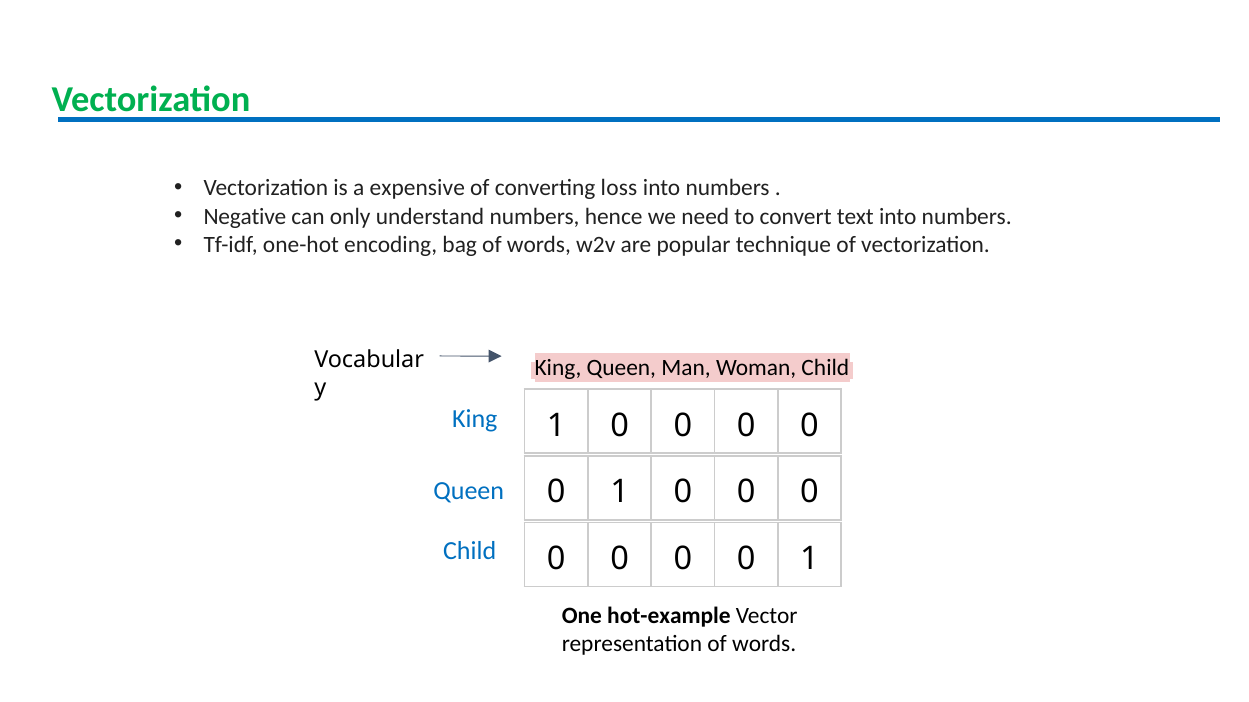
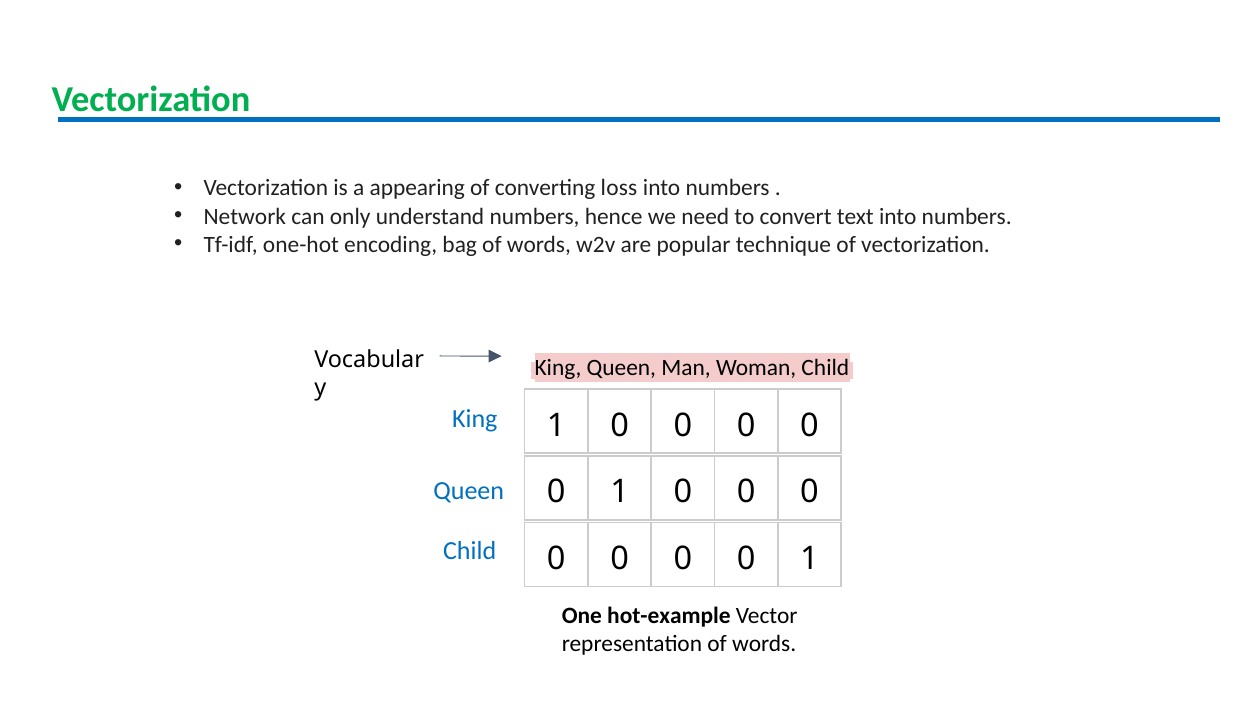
expensive: expensive -> appearing
Negative: Negative -> Network
